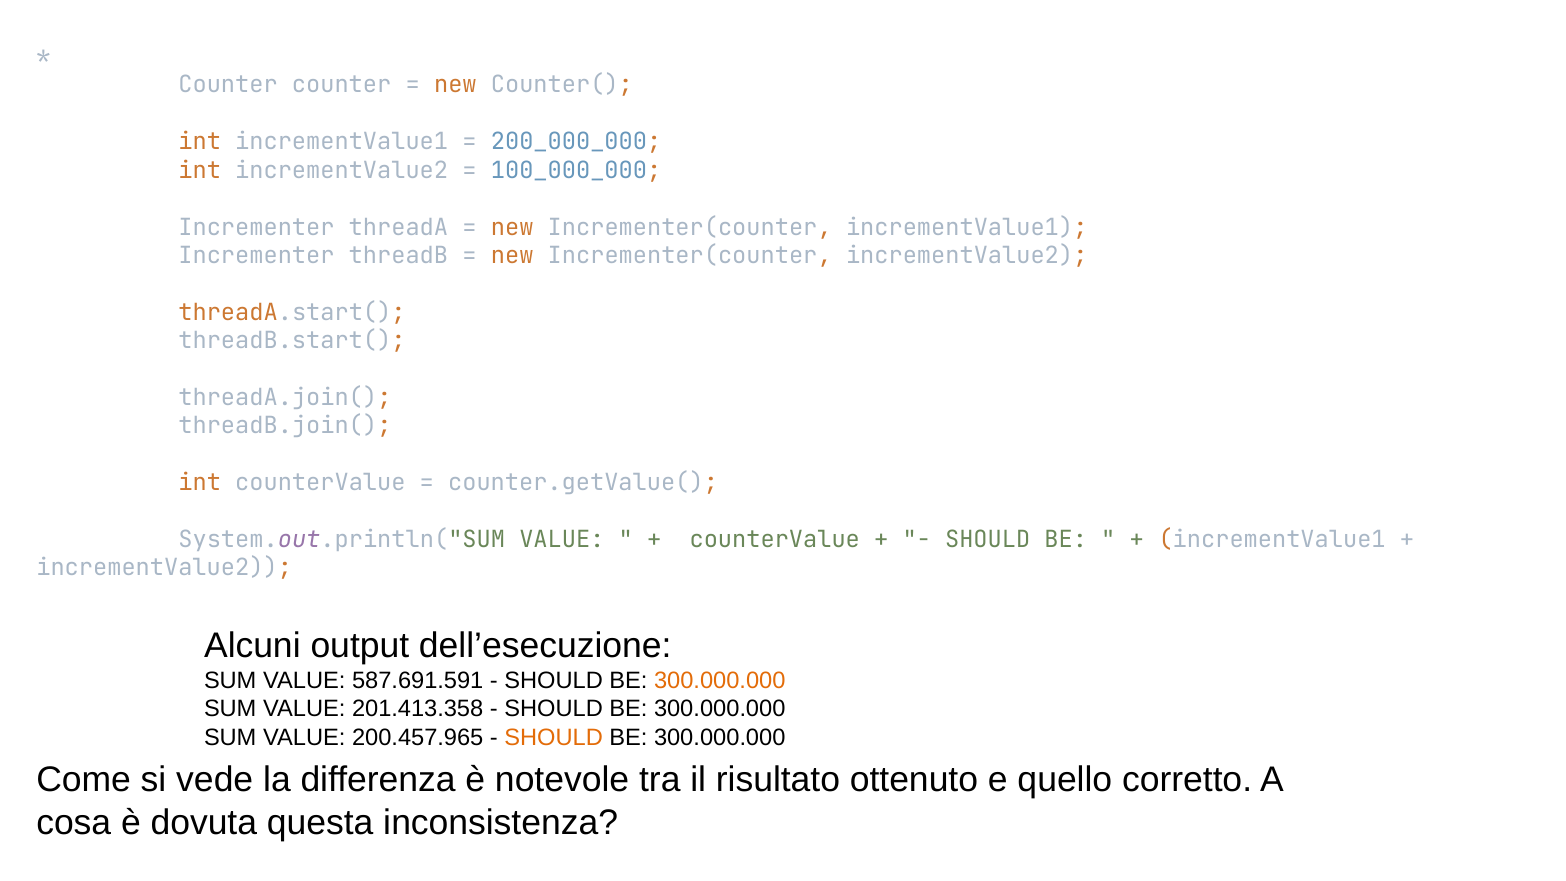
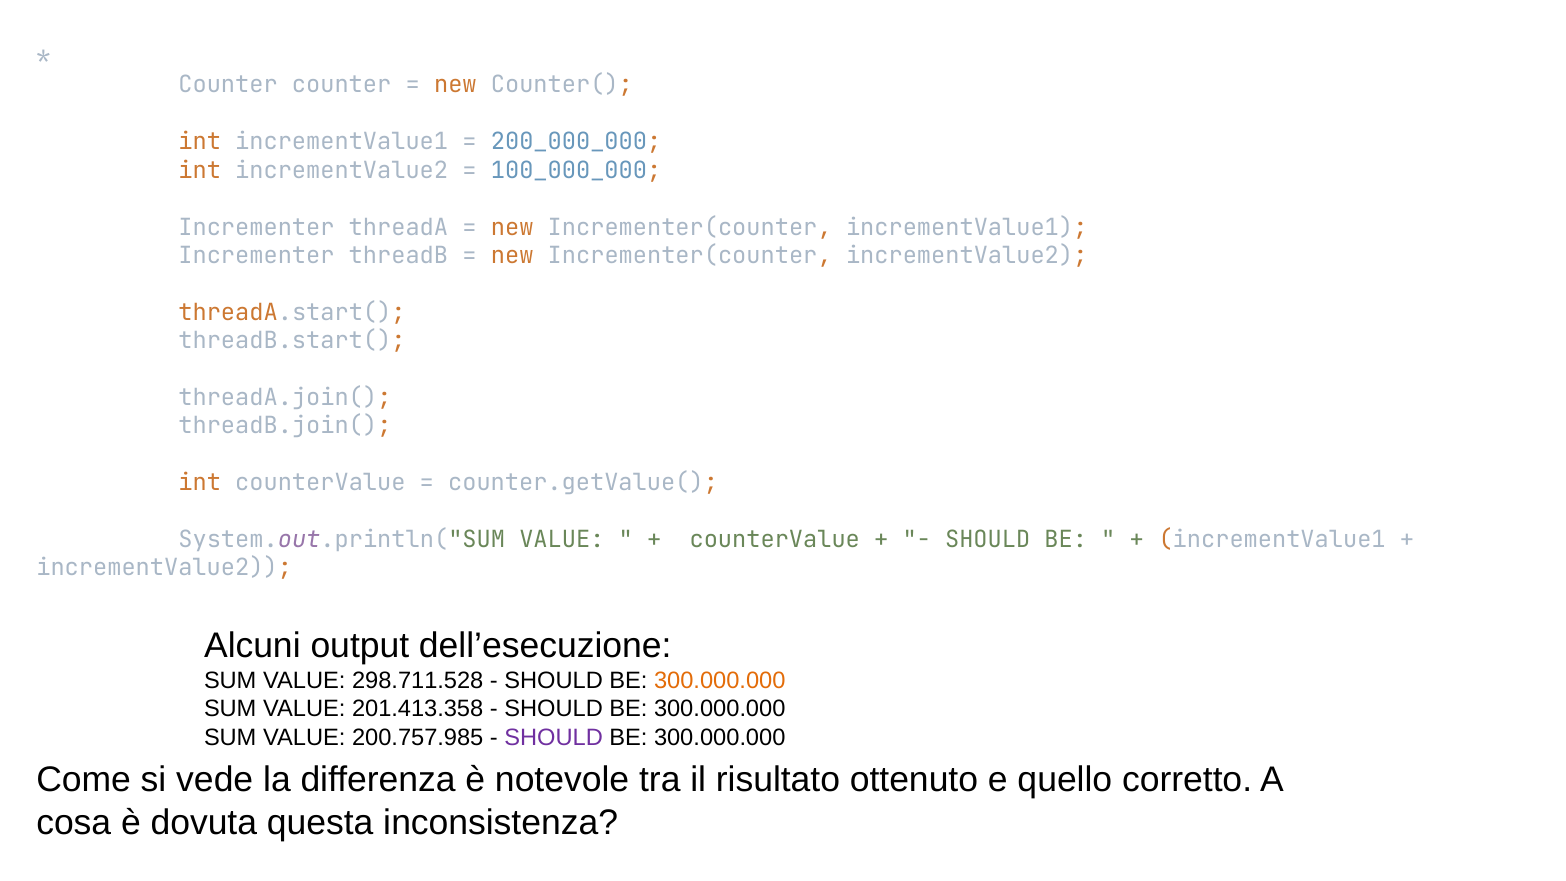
587.691.591: 587.691.591 -> 298.711.528
200.457.965: 200.457.965 -> 200.757.985
SHOULD at (554, 737) colour: orange -> purple
